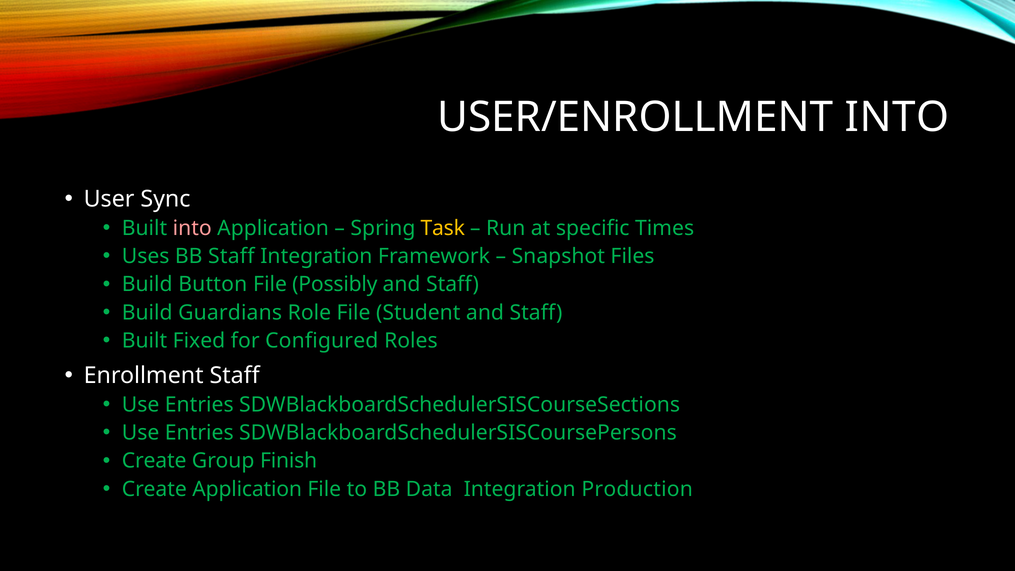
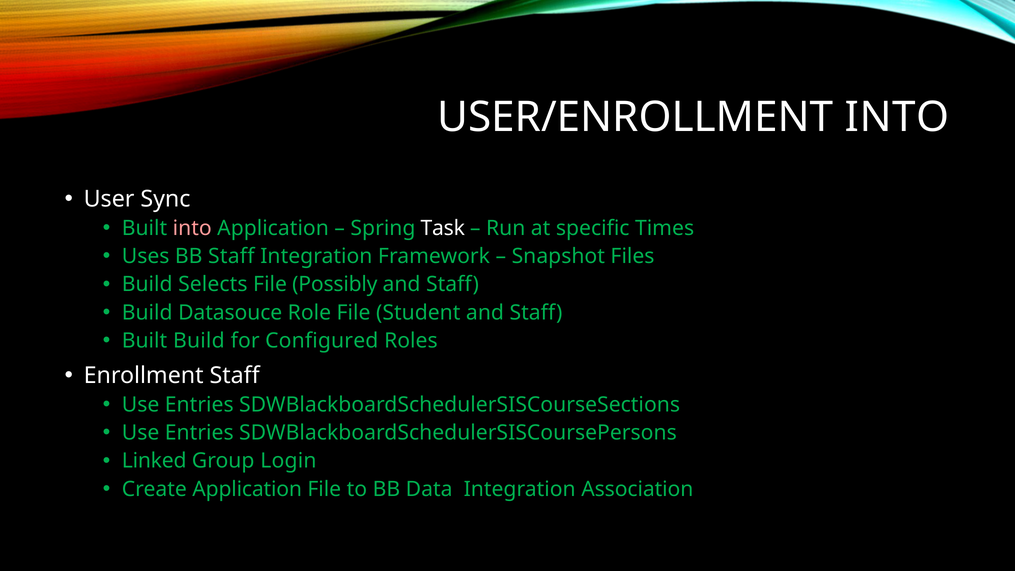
Task colour: yellow -> white
Button: Button -> Selects
Guardians: Guardians -> Datasouce
Built Fixed: Fixed -> Build
Create at (154, 461): Create -> Linked
Finish: Finish -> Login
Production: Production -> Association
